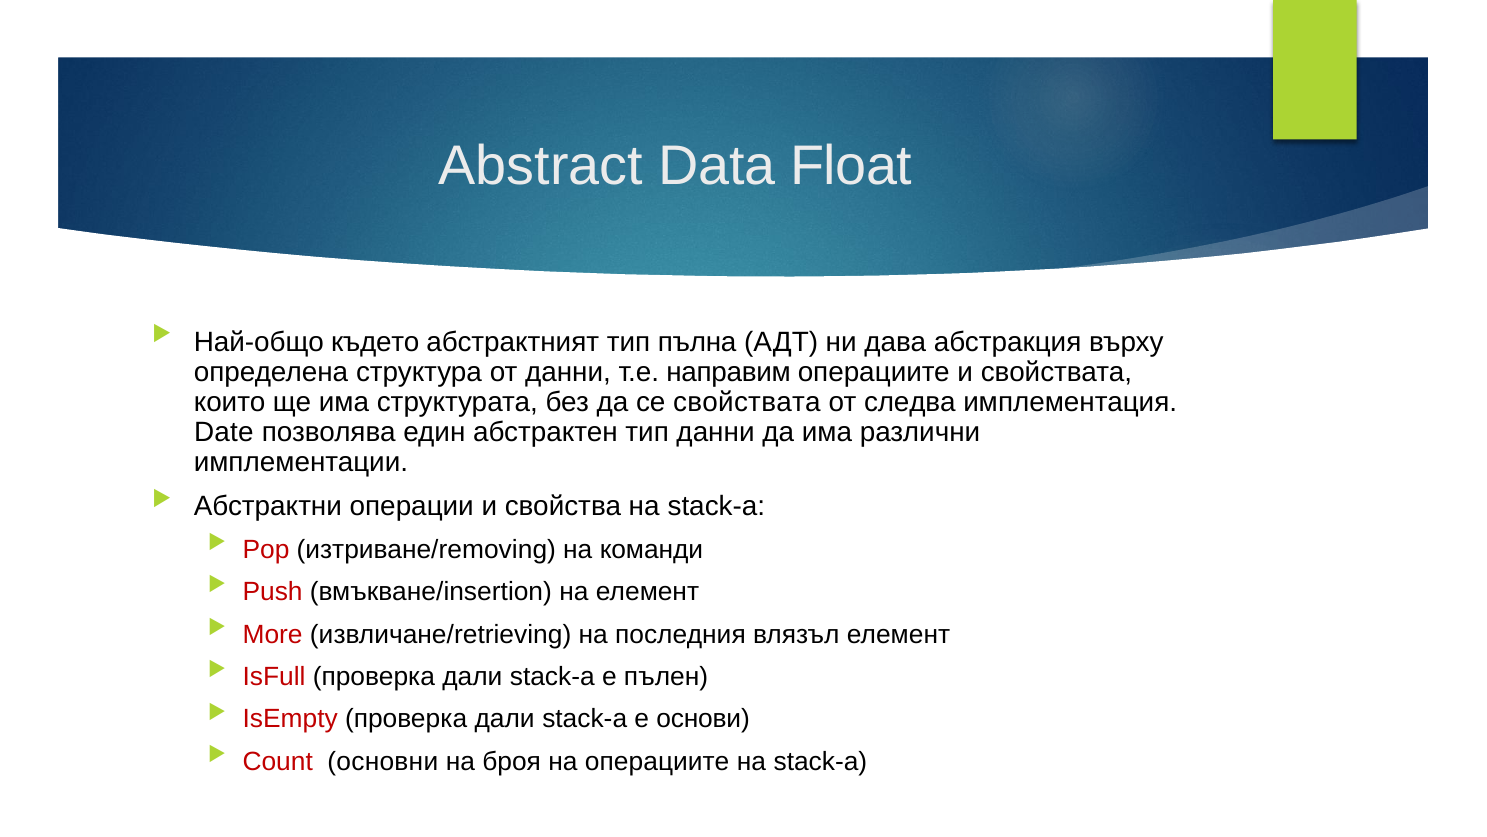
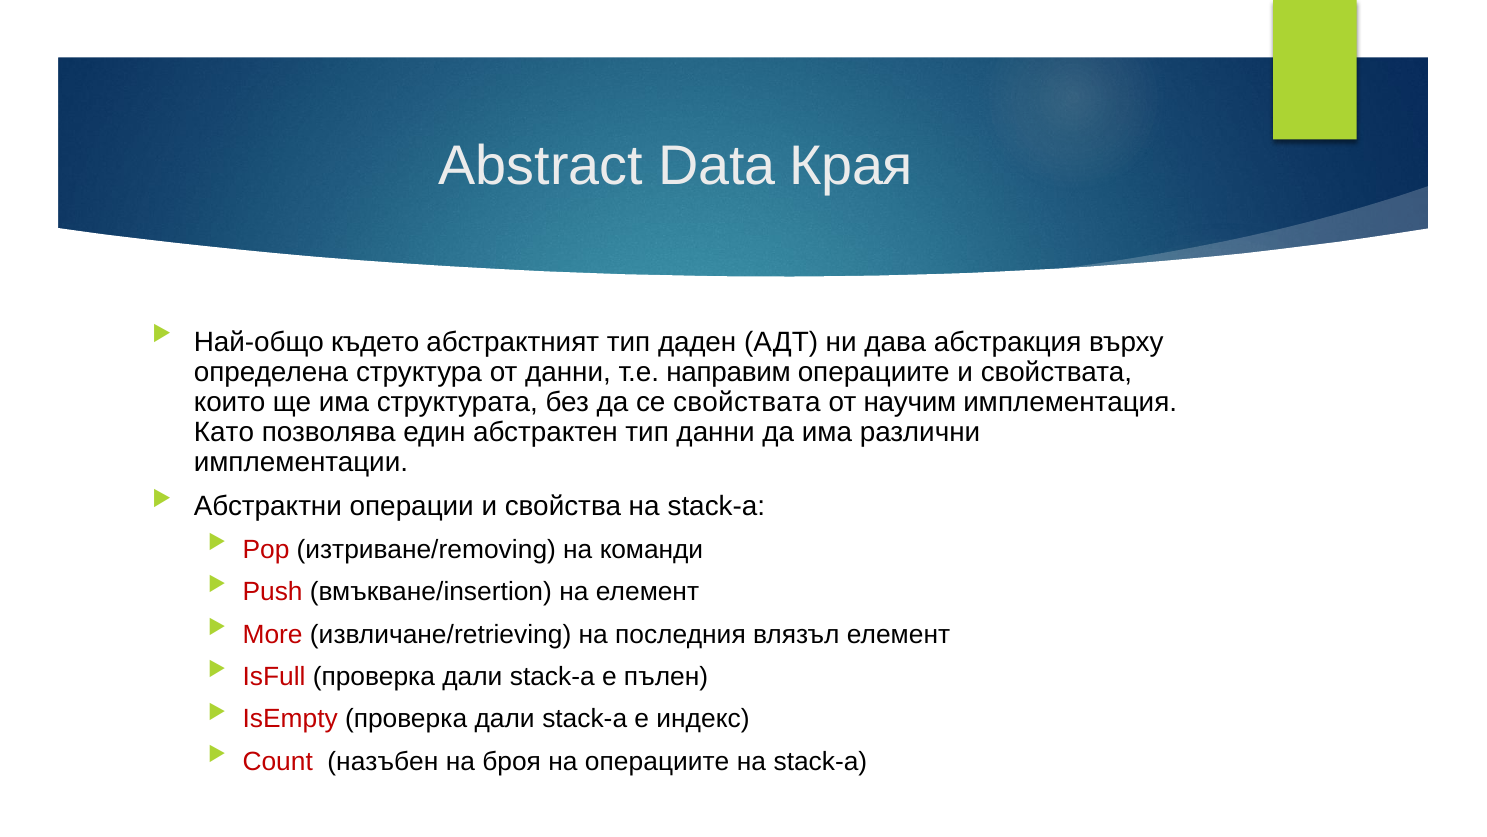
Float: Float -> Края
пълна: пълна -> даден
следва: следва -> научим
Date: Date -> Като
основи: основи -> индекс
основни: основни -> назъбен
